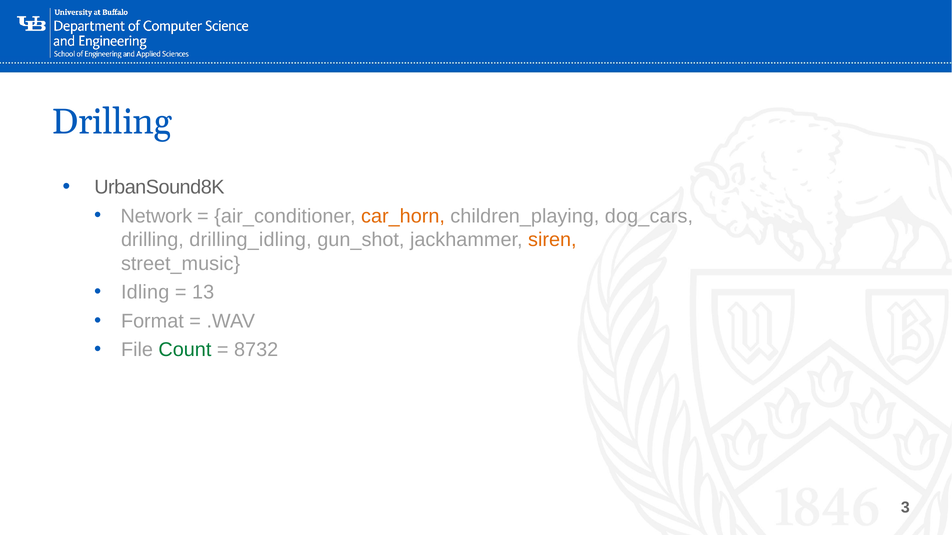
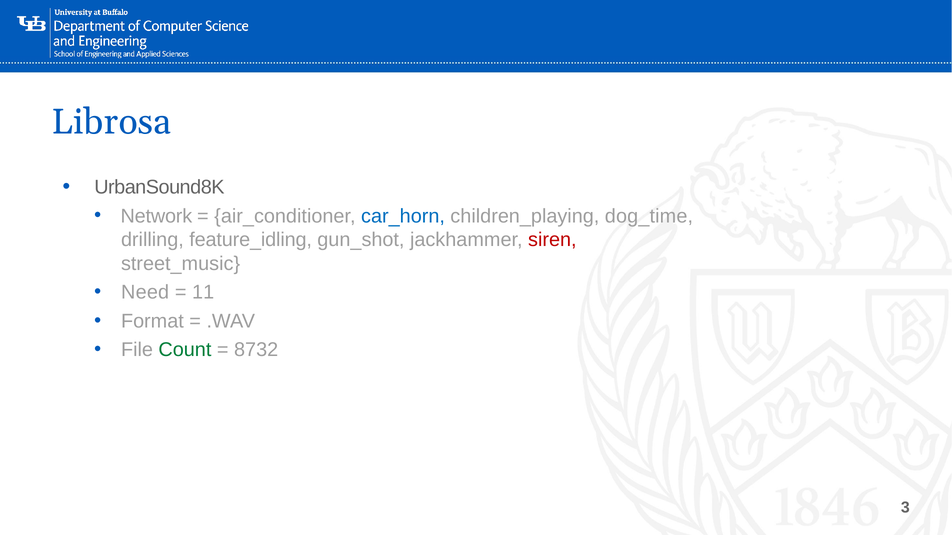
Drilling at (112, 122): Drilling -> Librosa
car_horn colour: orange -> blue
dog_cars: dog_cars -> dog_time
drilling_idling: drilling_idling -> feature_idling
siren colour: orange -> red
Idling: Idling -> Need
13: 13 -> 11
